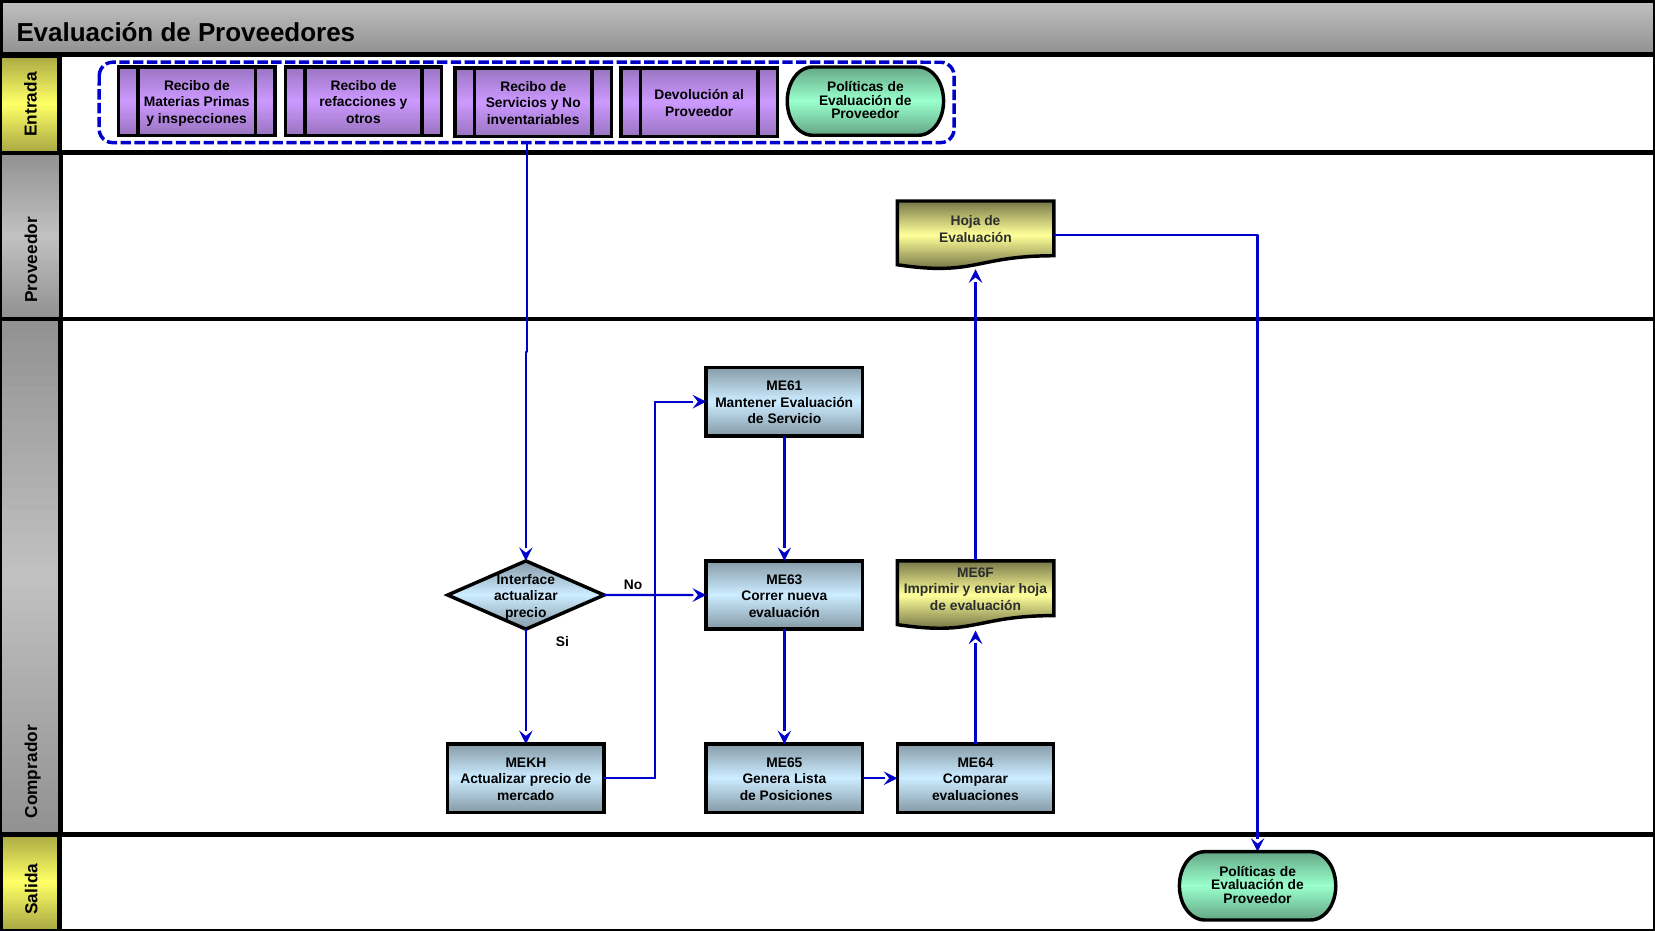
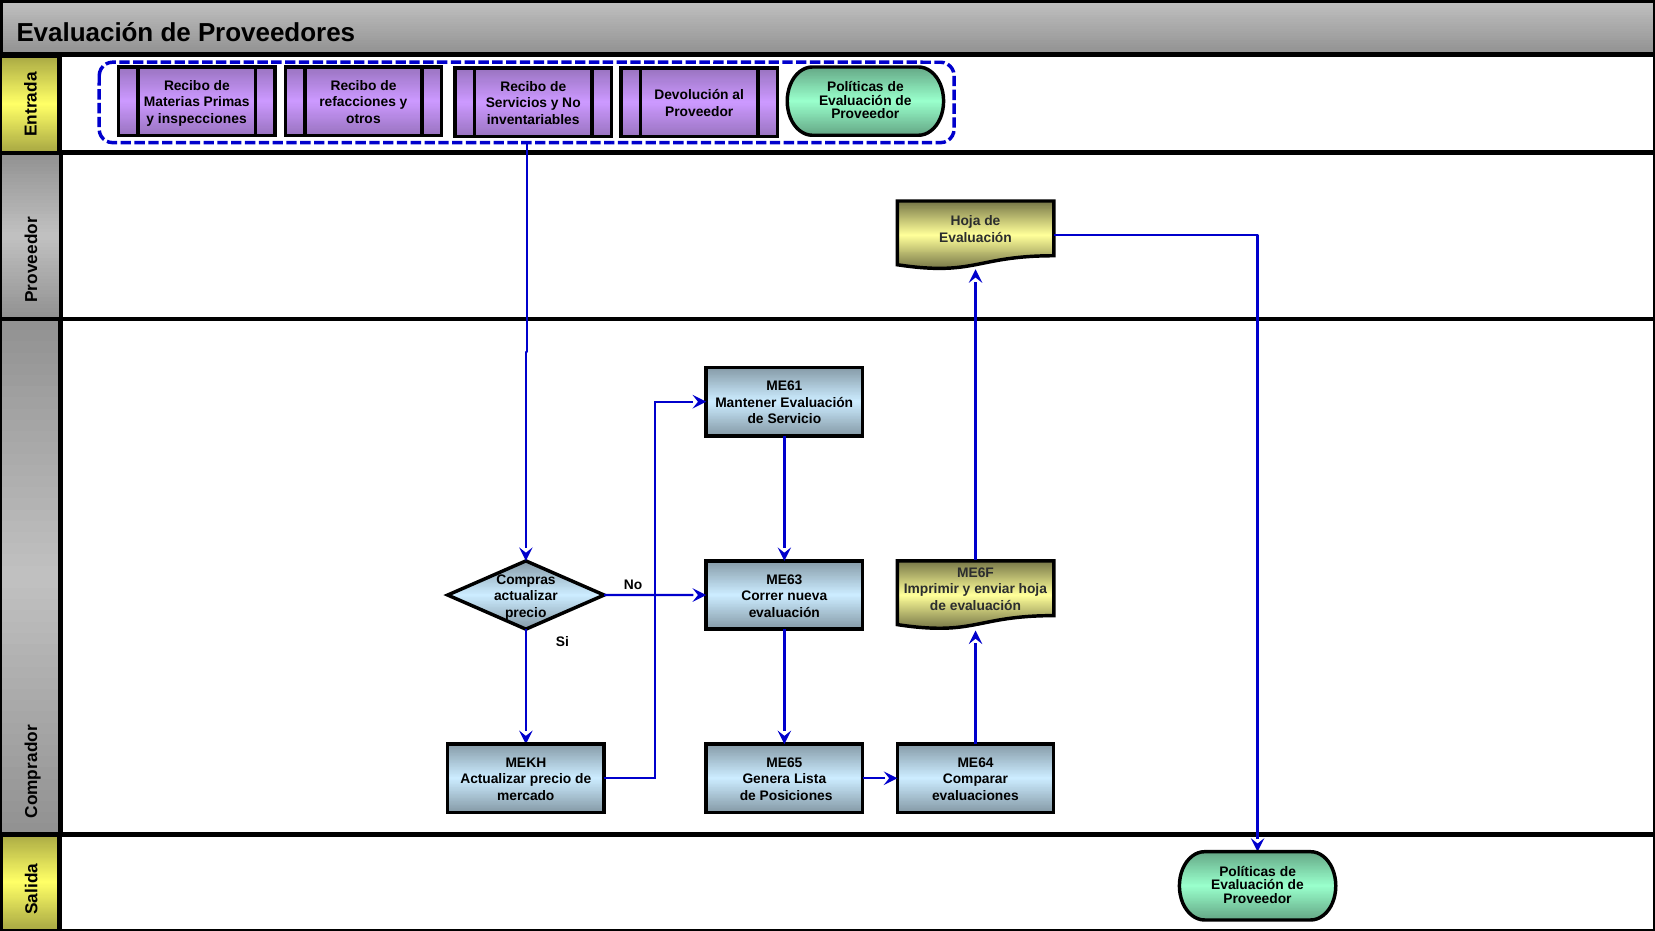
Interface: Interface -> Compras
